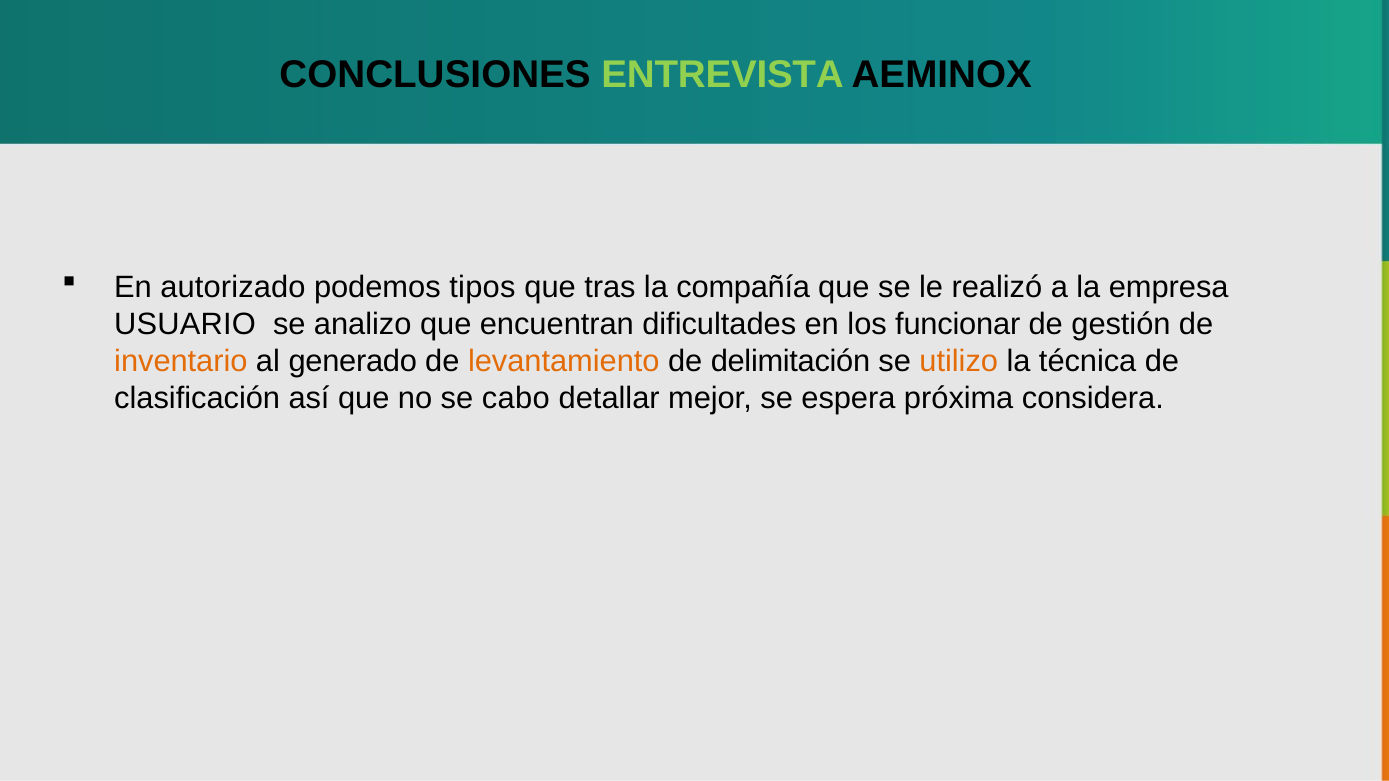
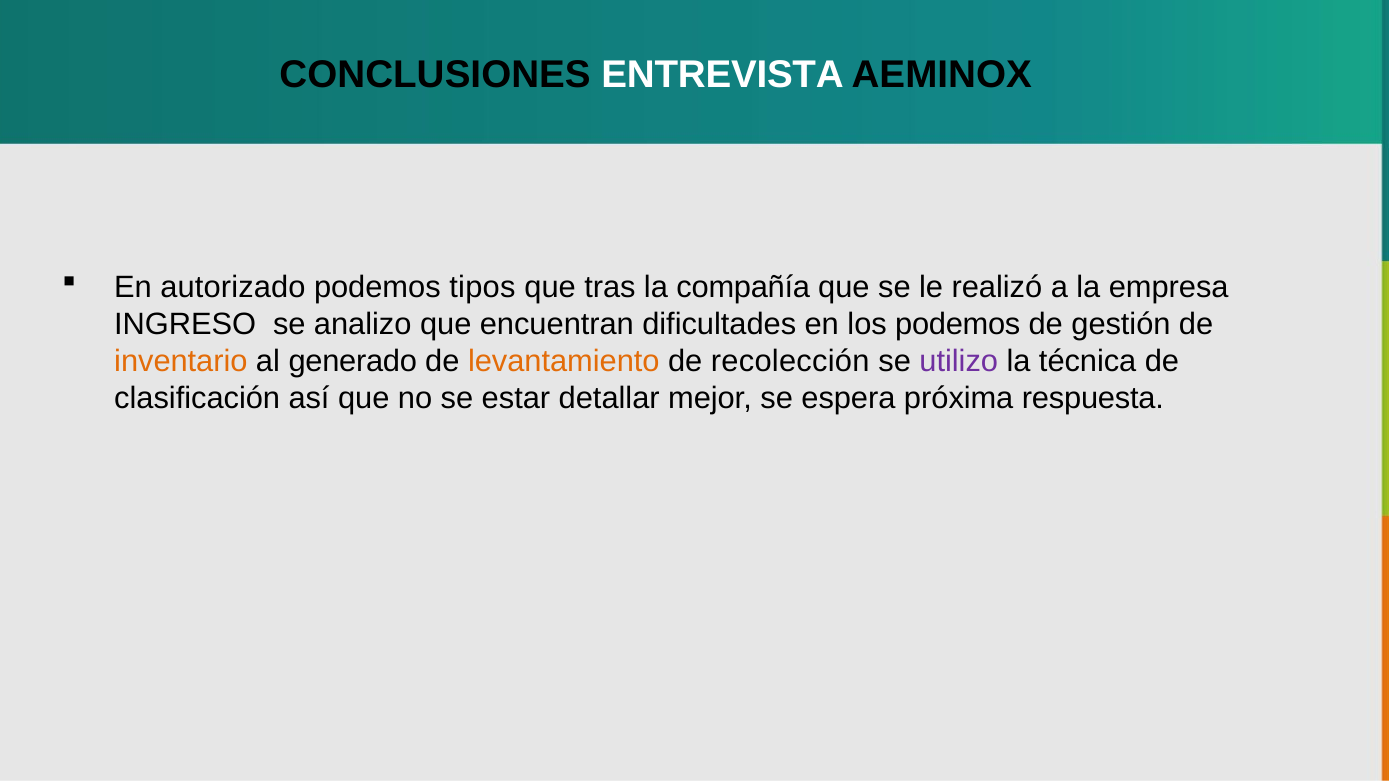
ENTREVISTA colour: light green -> white
USUARIO: USUARIO -> INGRESO
los funcionar: funcionar -> podemos
delimitación: delimitación -> recolección
utilizo colour: orange -> purple
cabo: cabo -> estar
considera: considera -> respuesta
